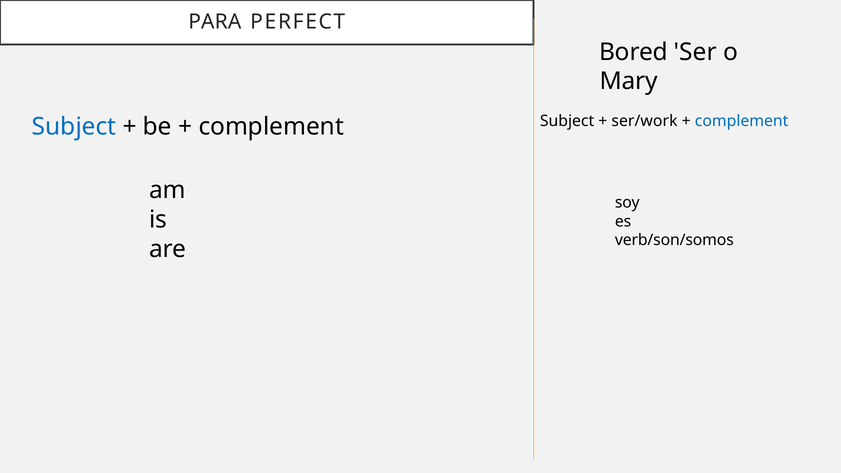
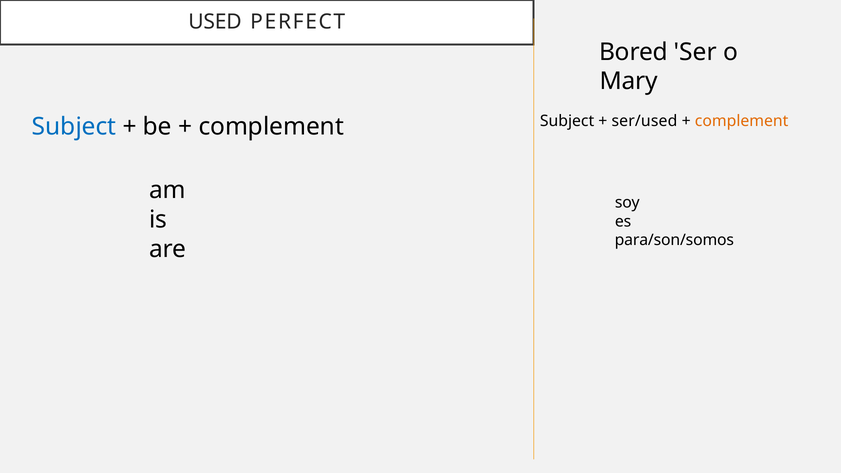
PARA: PARA -> USED
ser/work: ser/work -> ser/used
complement at (742, 121) colour: blue -> orange
verb/son/somos: verb/son/somos -> para/son/somos
